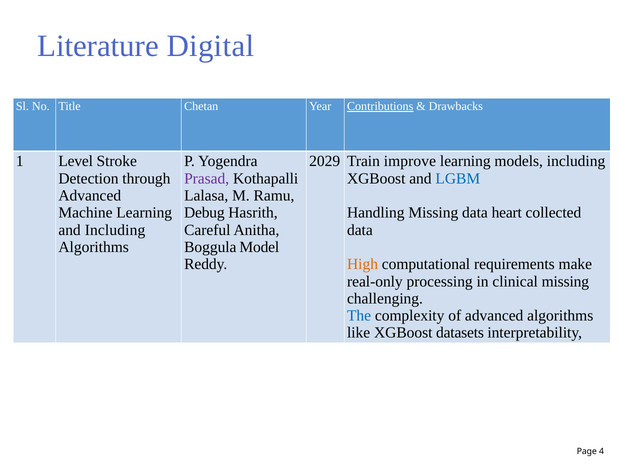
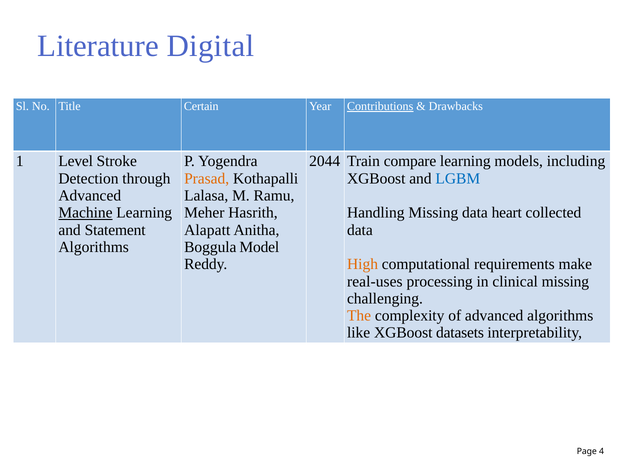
Chetan: Chetan -> Certain
2029: 2029 -> 2044
improve: improve -> compare
Prasad colour: purple -> orange
Machine underline: none -> present
Debug: Debug -> Meher
and Including: Including -> Statement
Careful: Careful -> Alapatt
real-only: real-only -> real-uses
The colour: blue -> orange
